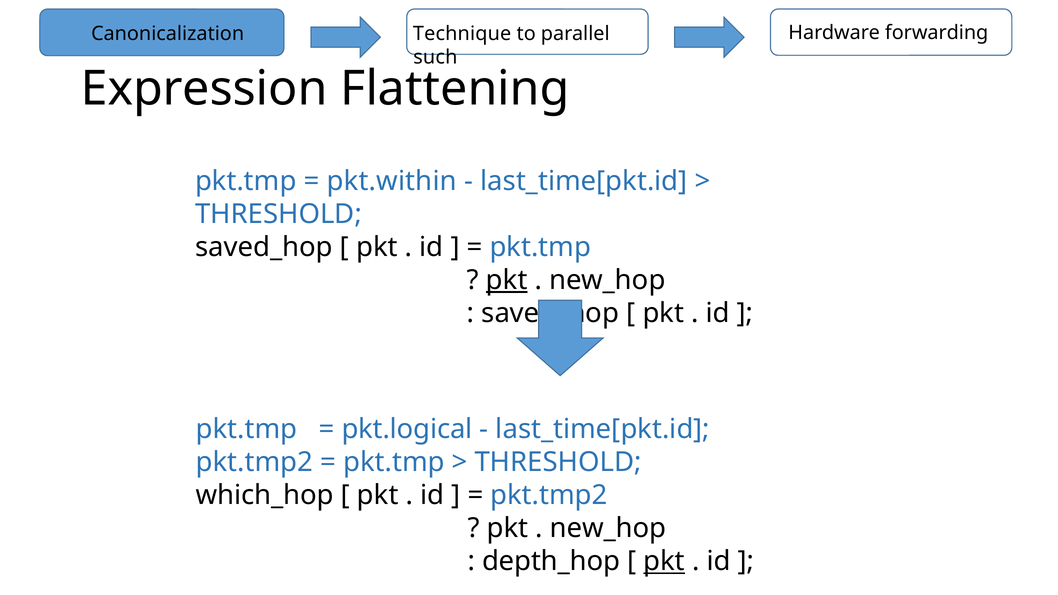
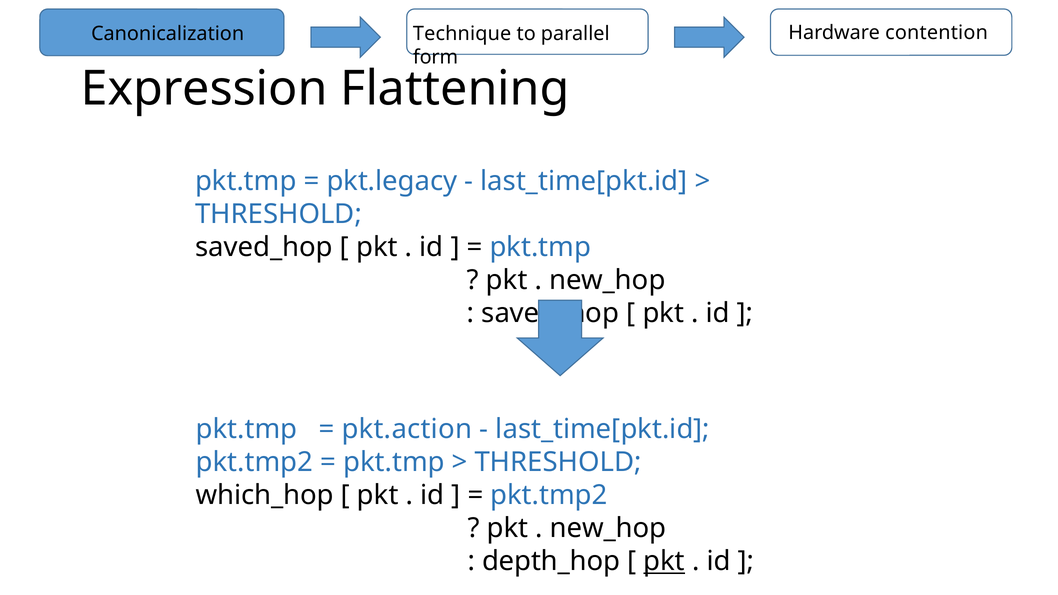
forwarding: forwarding -> contention
such: such -> form
pkt.within: pkt.within -> pkt.legacy
pkt at (507, 280) underline: present -> none
pkt.logical: pkt.logical -> pkt.action
